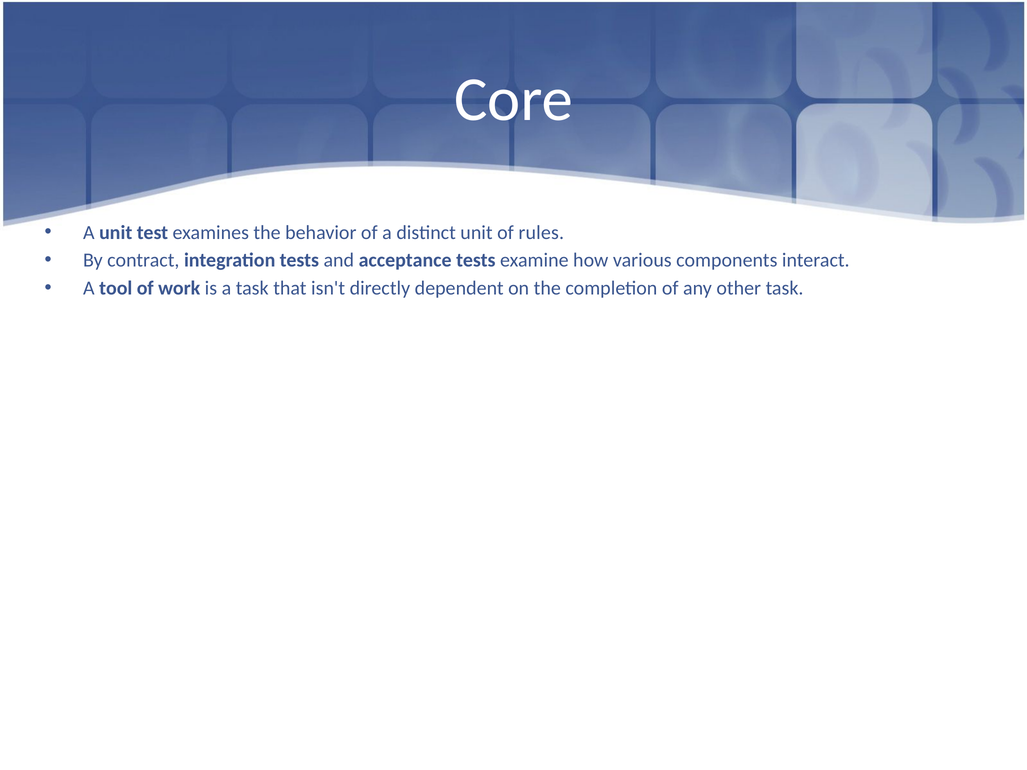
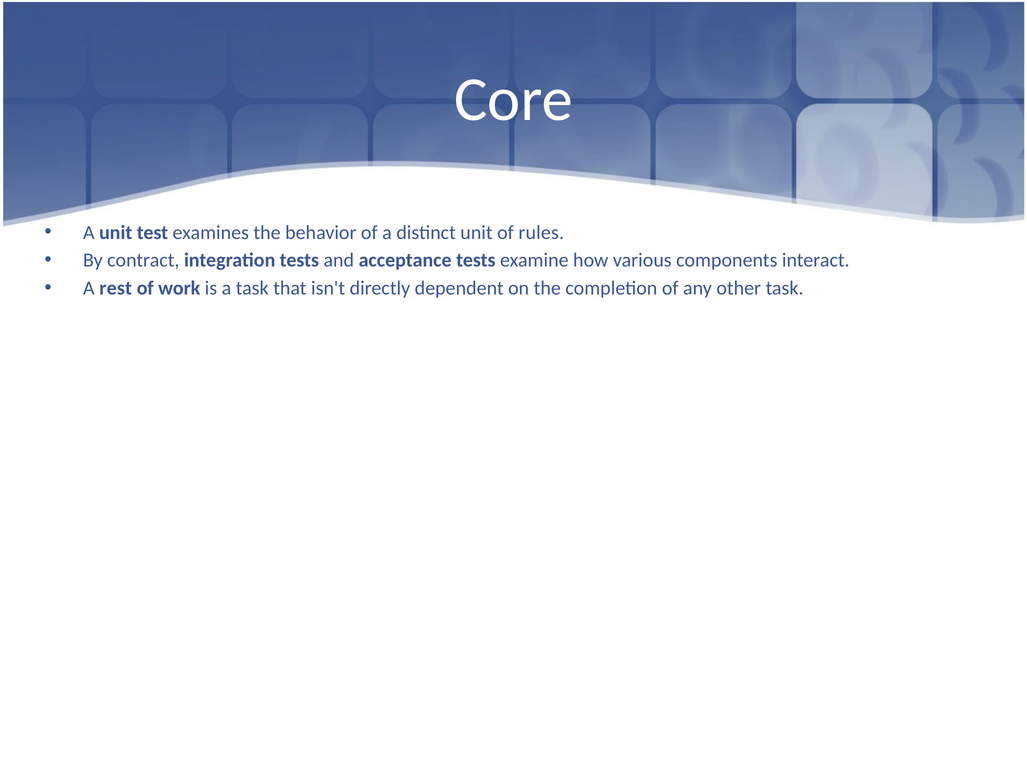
tool: tool -> rest
